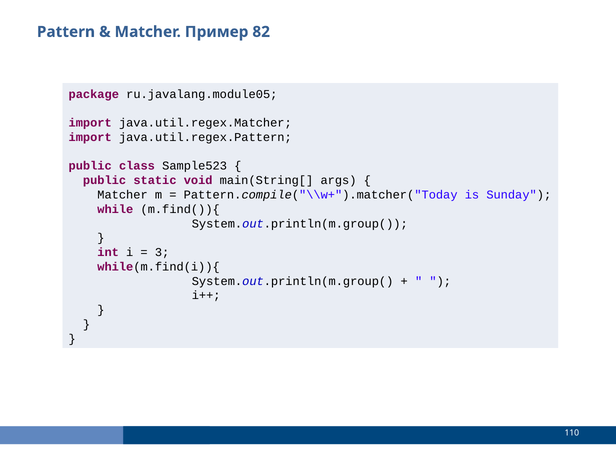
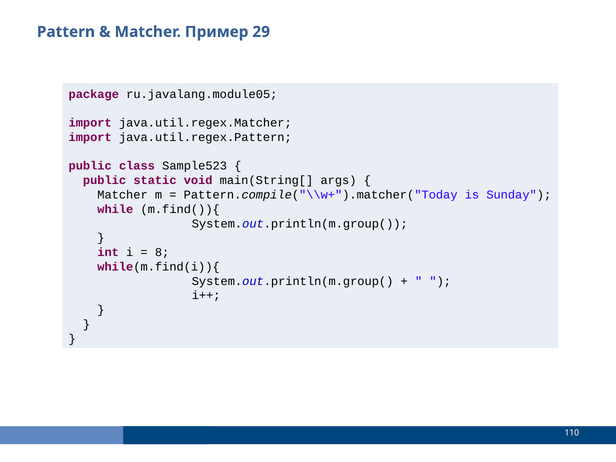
82: 82 -> 29
3: 3 -> 8
